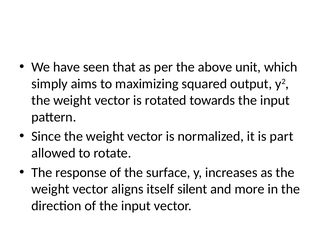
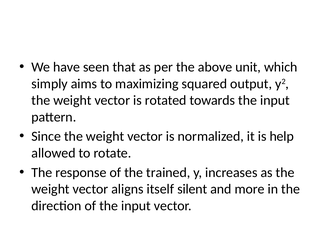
part: part -> help
surface: surface -> trained
